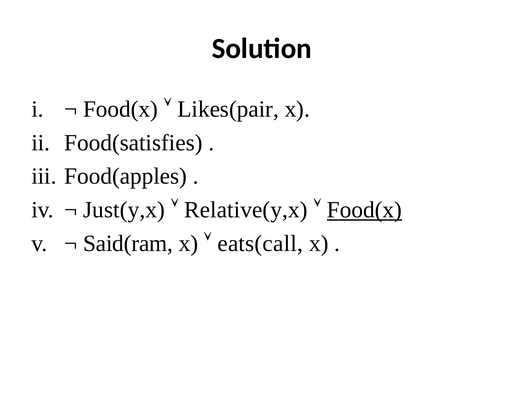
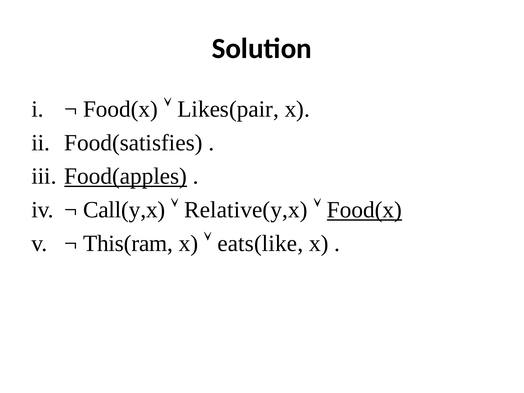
Food(apples underline: none -> present
Just(y,x: Just(y,x -> Call(y,x
Said(ram: Said(ram -> This(ram
eats(call: eats(call -> eats(like
